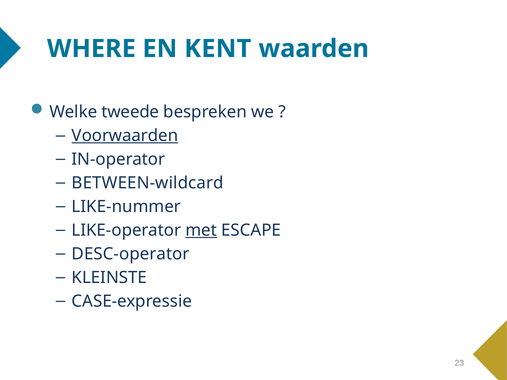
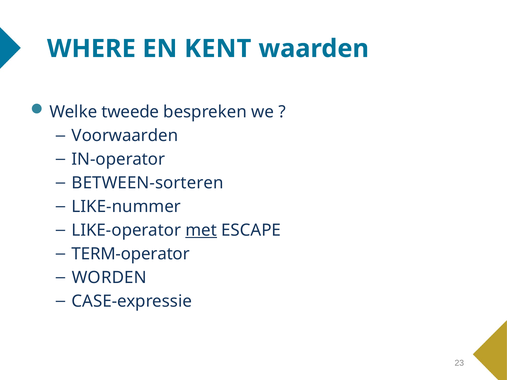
Voorwaarden underline: present -> none
BETWEEN-wildcard: BETWEEN-wildcard -> BETWEEN-sorteren
DESC-operator: DESC-operator -> TERM-operator
KLEINSTE: KLEINSTE -> WORDEN
